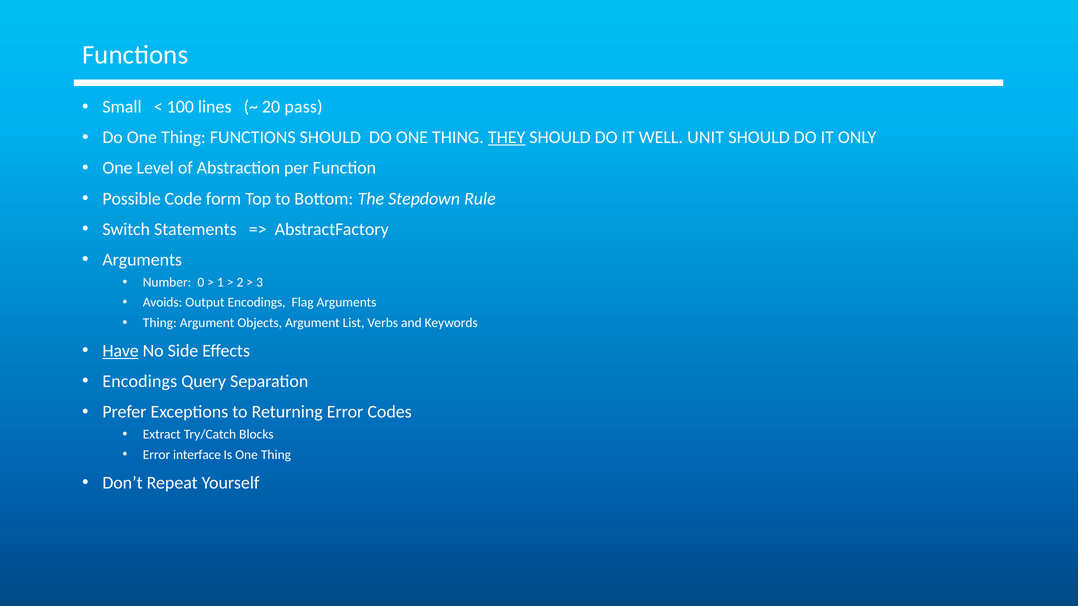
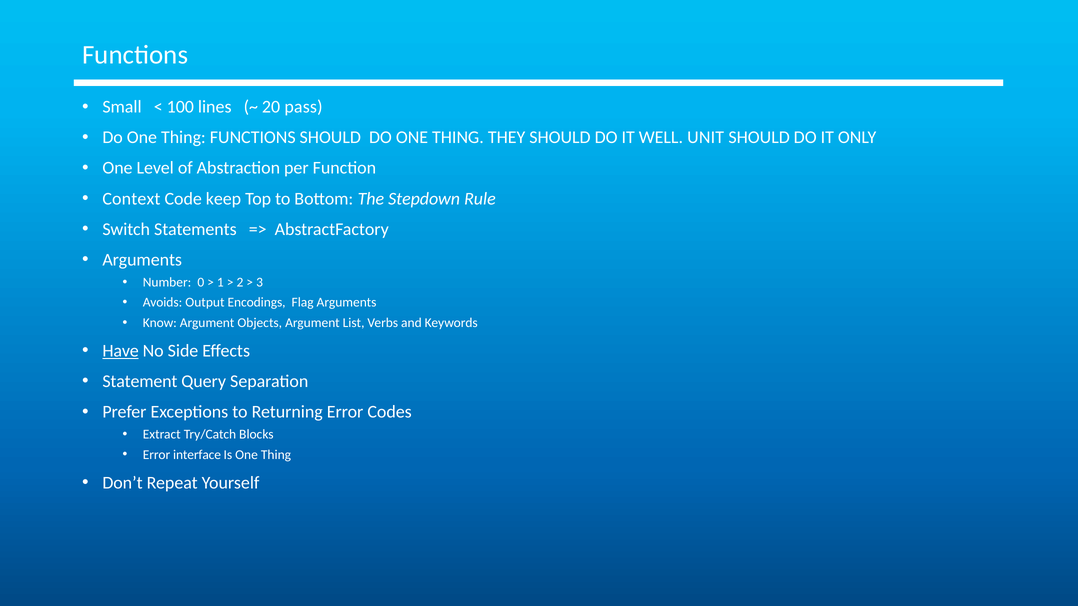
THEY underline: present -> none
Possible: Possible -> Context
form: form -> keep
Thing at (160, 323): Thing -> Know
Encodings at (140, 382): Encodings -> Statement
